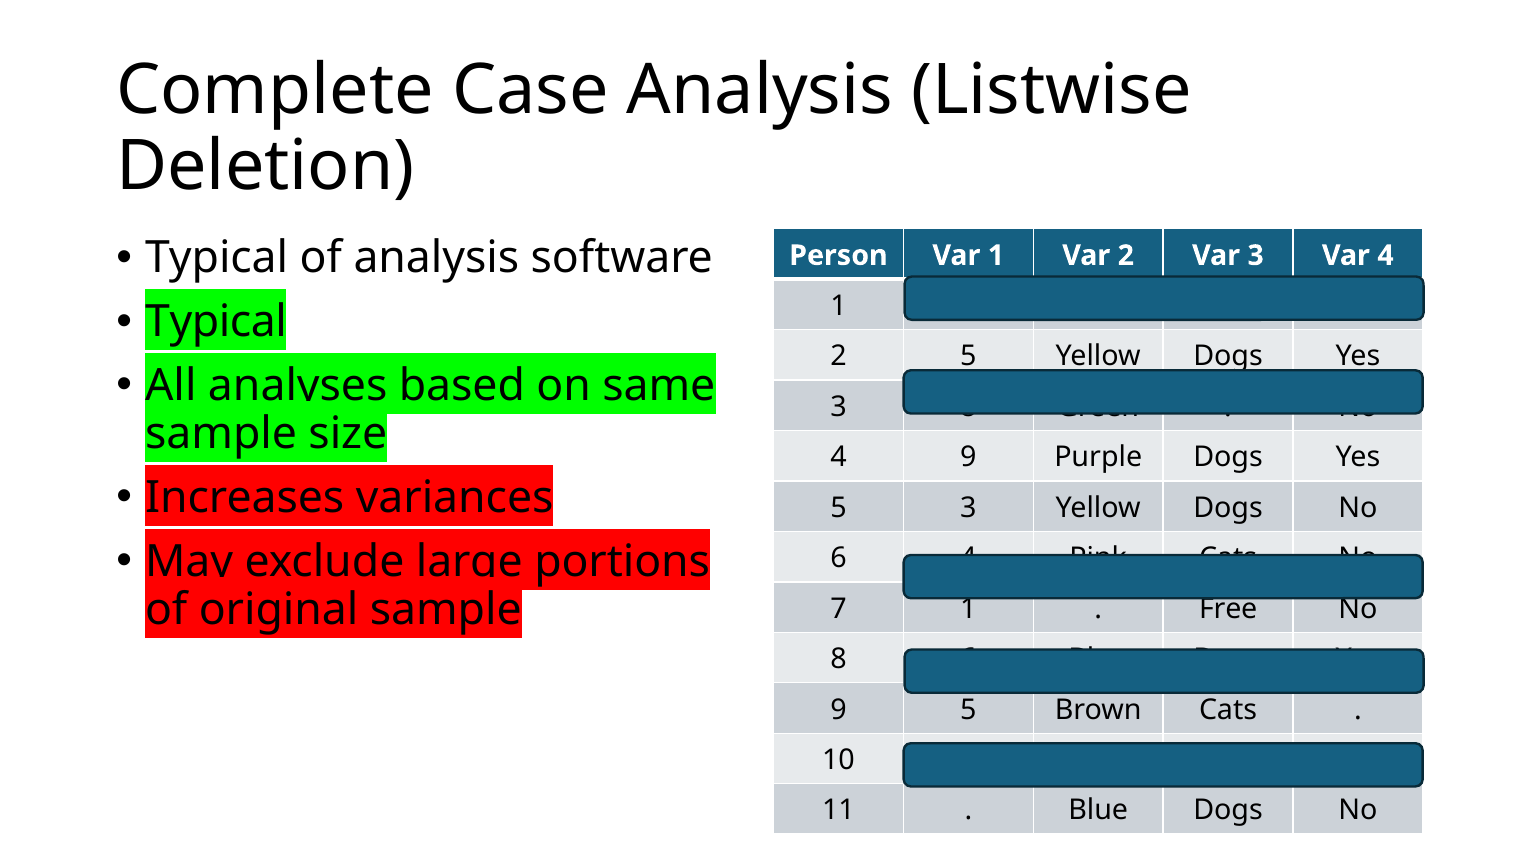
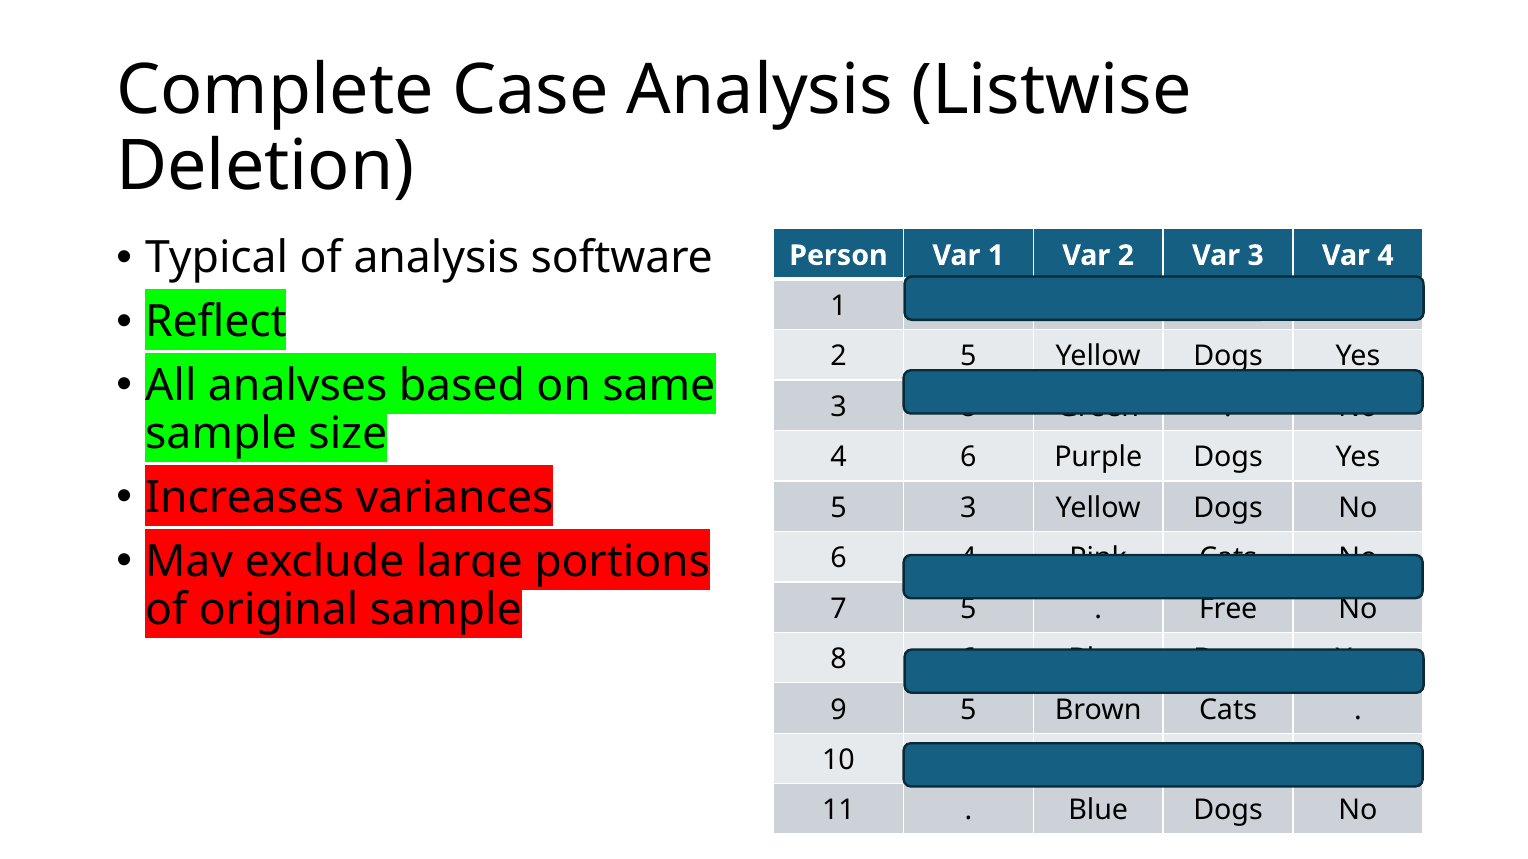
Typical at (216, 322): Typical -> Reflect
4 9: 9 -> 6
7 1: 1 -> 5
